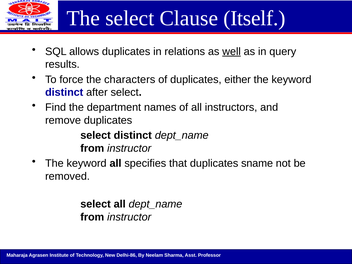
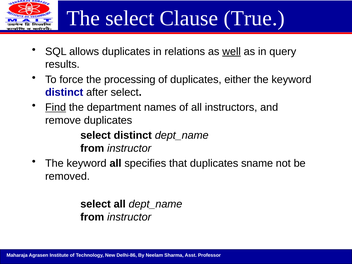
Itself: Itself -> True
characters: characters -> processing
Find underline: none -> present
